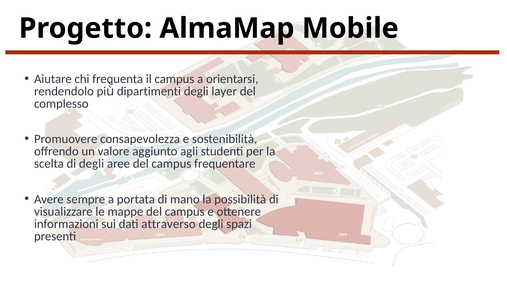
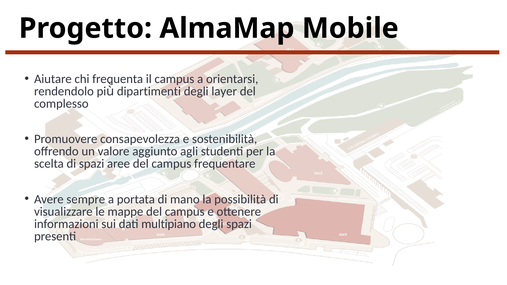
di degli: degli -> spazi
attraverso: attraverso -> multipiano
